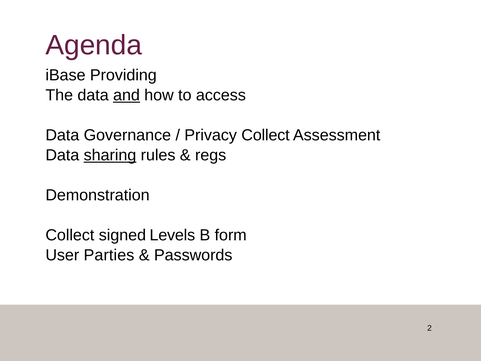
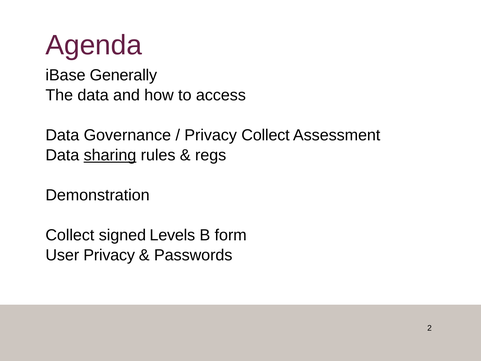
Providing: Providing -> Generally
and underline: present -> none
User Parties: Parties -> Privacy
